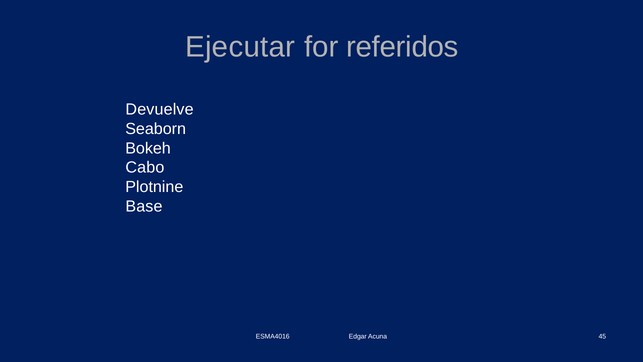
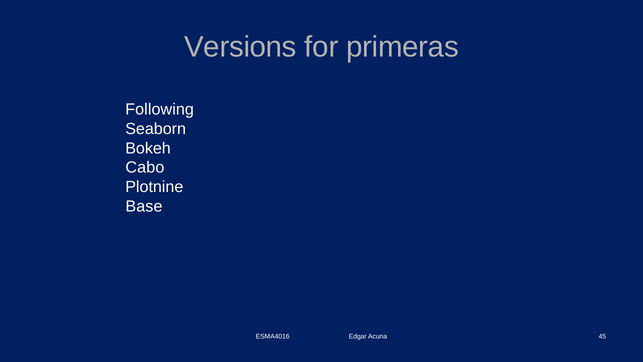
Ejecutar: Ejecutar -> Versions
referidos: referidos -> primeras
Devuelve: Devuelve -> Following
